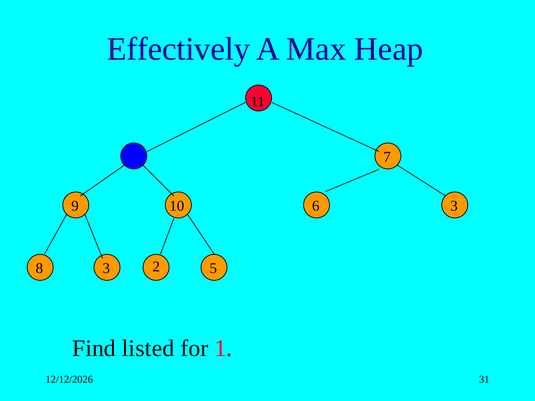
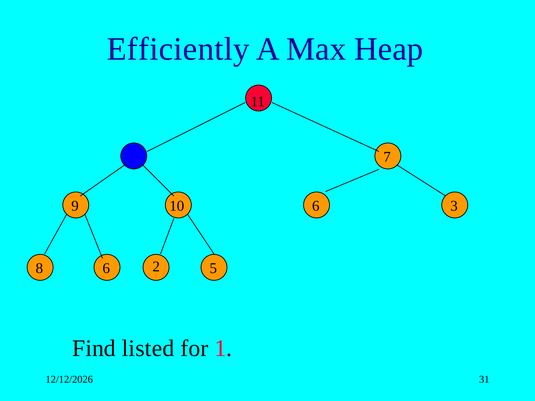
Effectively: Effectively -> Efficiently
8 3: 3 -> 6
